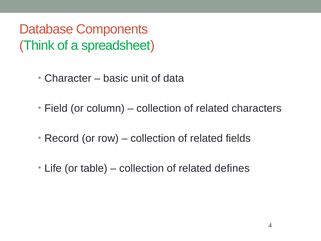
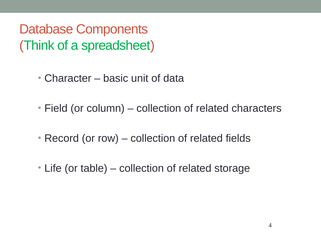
defines: defines -> storage
